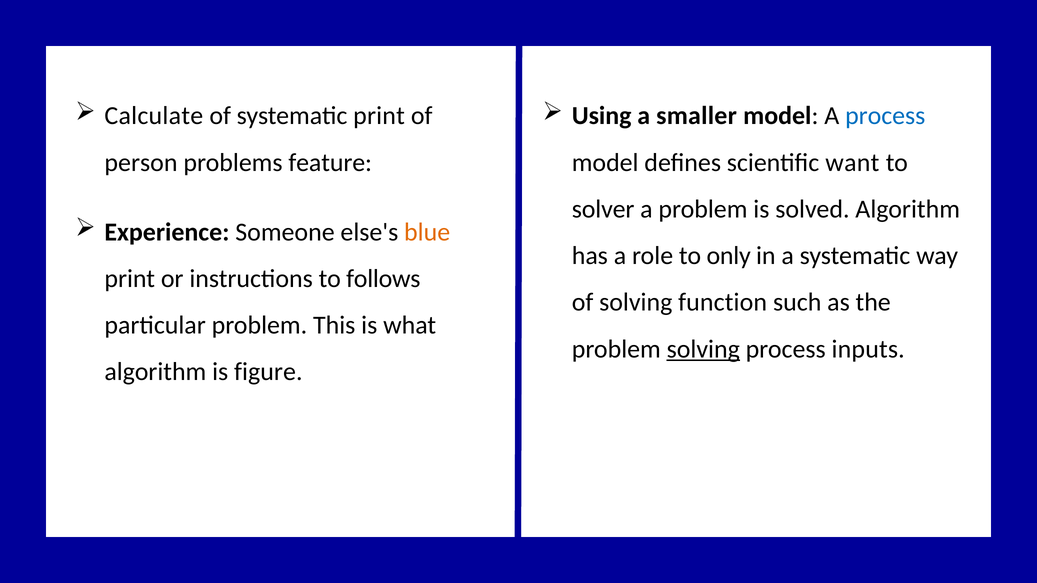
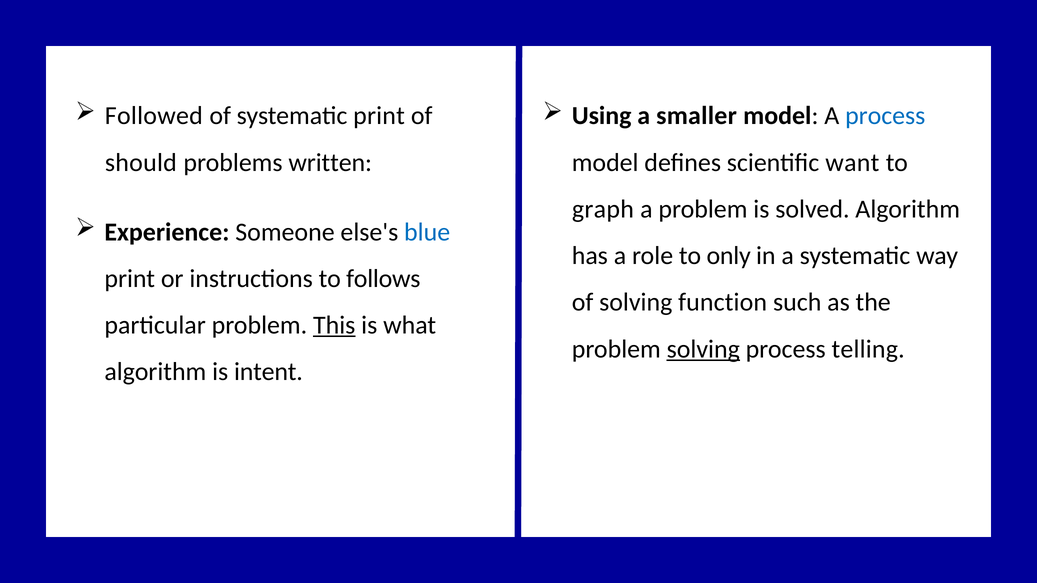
Calculate: Calculate -> Followed
person: person -> should
feature: feature -> written
solver: solver -> graph
blue colour: orange -> blue
This underline: none -> present
inputs: inputs -> telling
figure: figure -> intent
